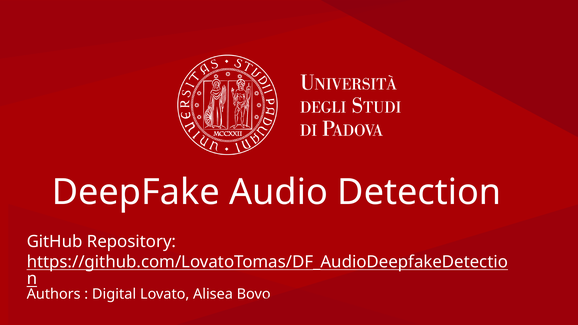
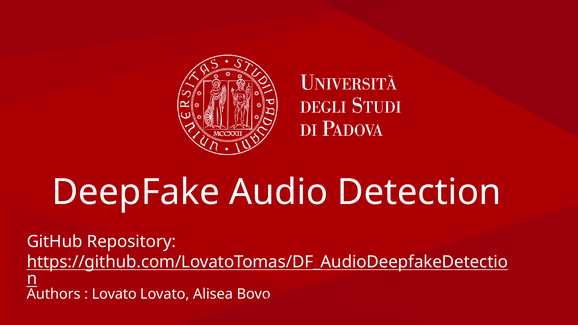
Digital at (114, 294): Digital -> Lovato
